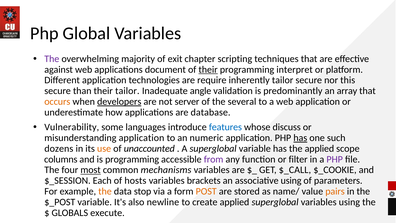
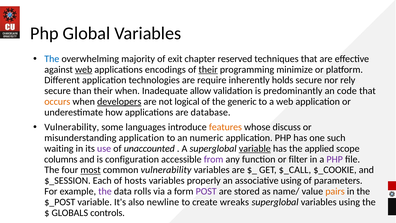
The at (52, 59) colour: purple -> blue
scripting: scripting -> reserved
web at (84, 69) underline: none -> present
document: document -> encodings
interpret: interpret -> minimize
inherently tailor: tailor -> holds
this: this -> rely
their tailor: tailor -> when
angle: angle -> allow
array: array -> code
server: server -> logical
several: several -> generic
features colour: blue -> orange
has at (300, 138) underline: present -> none
dozens: dozens -> waiting
use colour: orange -> purple
variable at (255, 148) underline: none -> present
is programming: programming -> configuration
common mechanisms: mechanisms -> vulnerability
brackets: brackets -> properly
the at (105, 191) colour: orange -> purple
stop: stop -> rolls
POST colour: orange -> purple
create applied: applied -> wreaks
execute: execute -> controls
